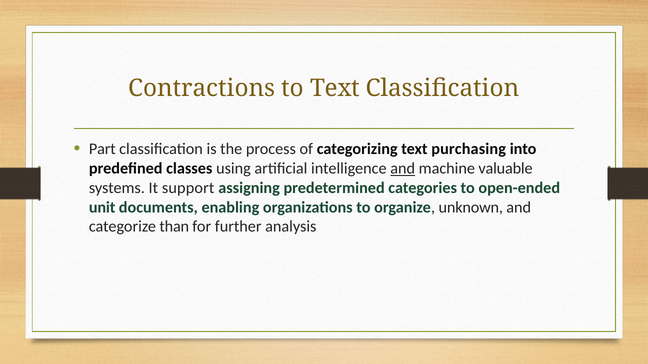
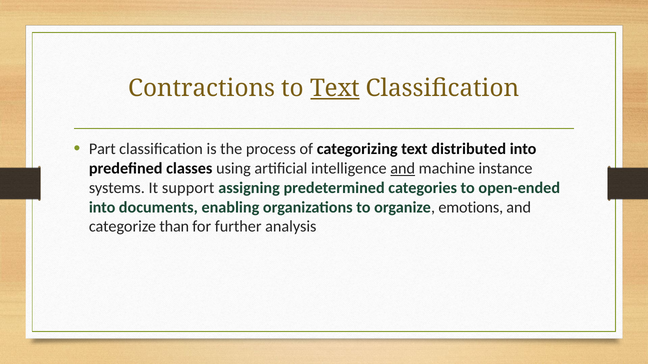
Text at (335, 89) underline: none -> present
purchasing: purchasing -> distributed
valuable: valuable -> instance
unit at (102, 208): unit -> into
unknown: unknown -> emotions
